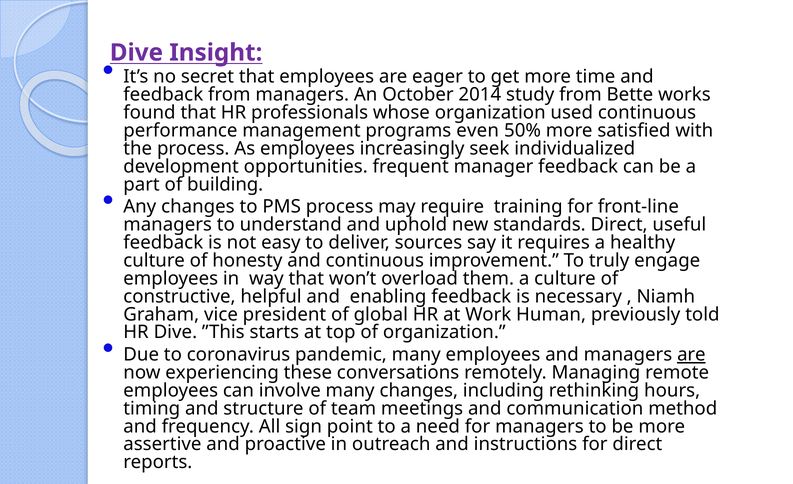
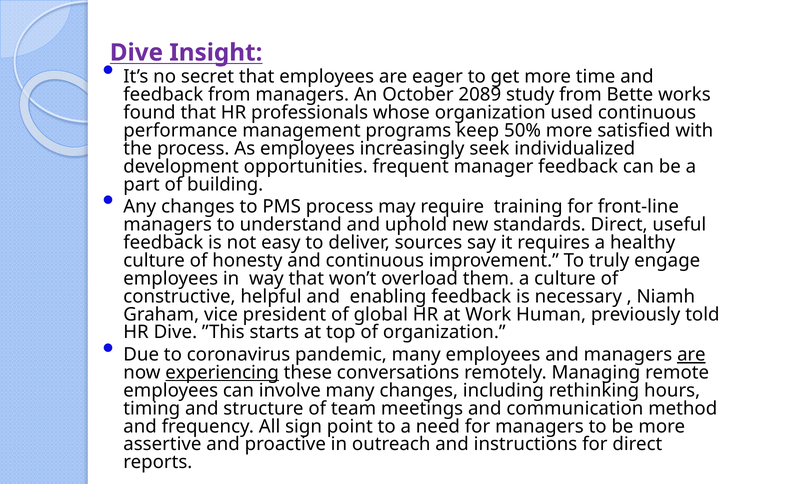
2014: 2014 -> 2089
even: even -> keep
experiencing underline: none -> present
